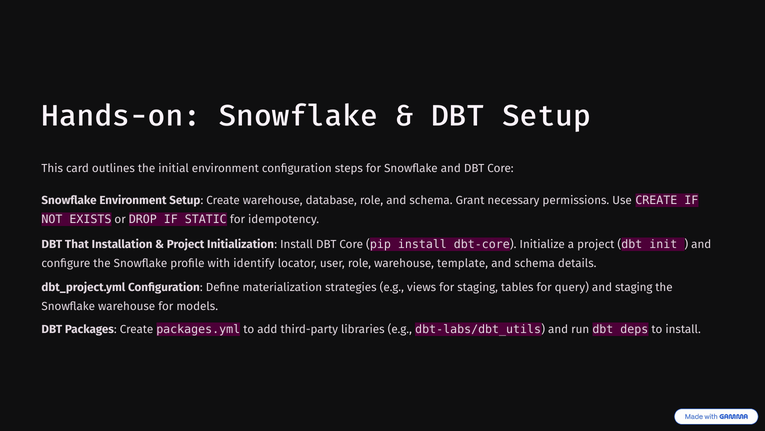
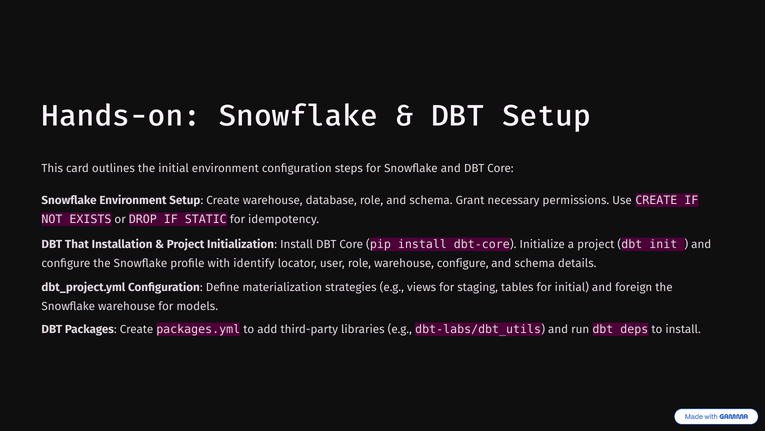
warehouse template: template -> configure
for query: query -> initial
and staging: staging -> foreign
